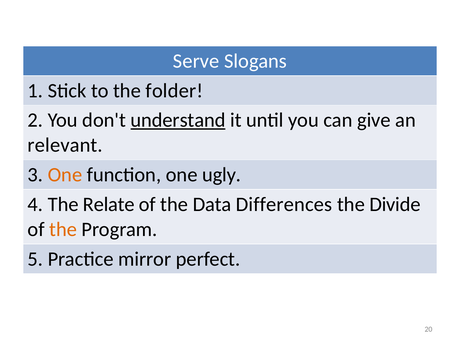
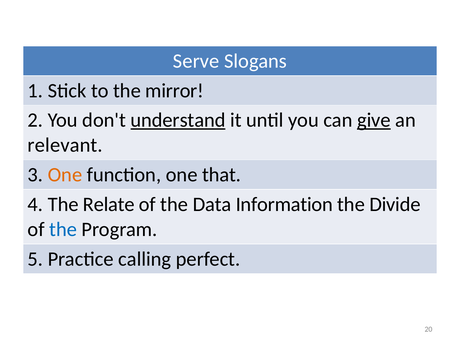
folder: folder -> mirror
give underline: none -> present
ugly: ugly -> that
Differences: Differences -> Information
the at (63, 229) colour: orange -> blue
mirror: mirror -> calling
